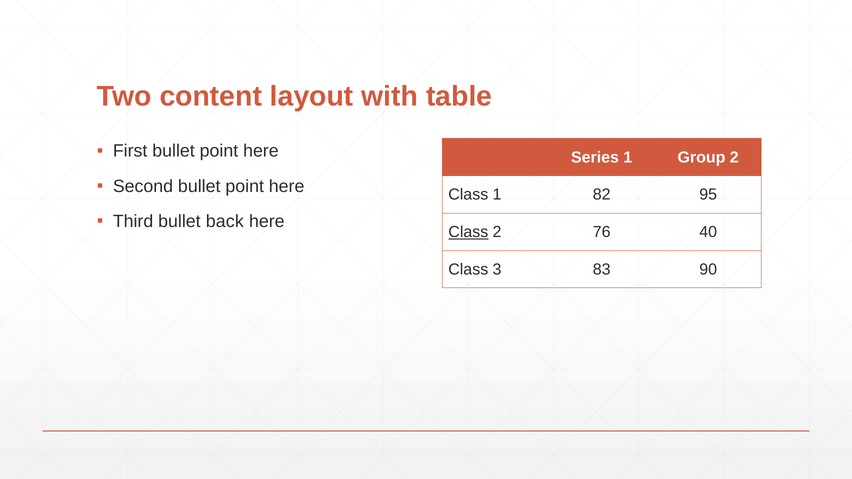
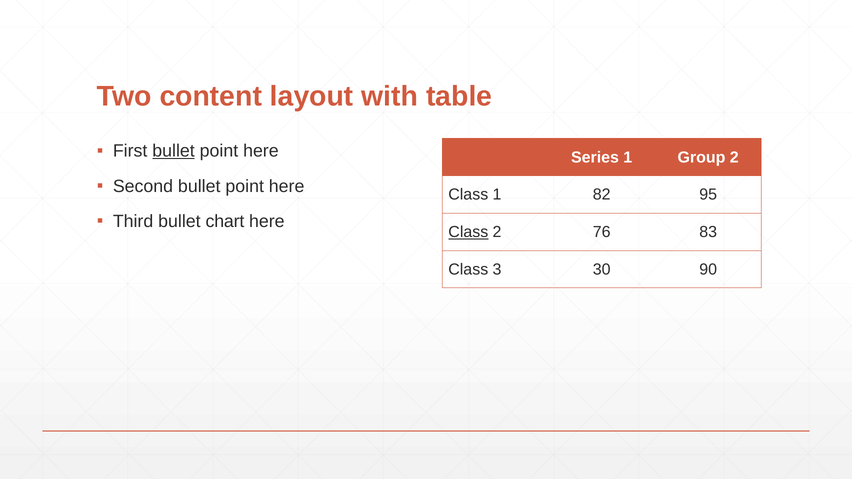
bullet at (174, 151) underline: none -> present
back: back -> chart
40: 40 -> 83
83: 83 -> 30
